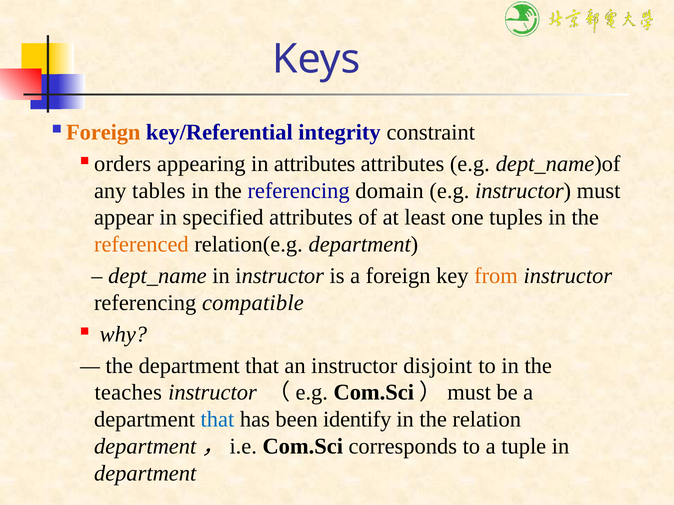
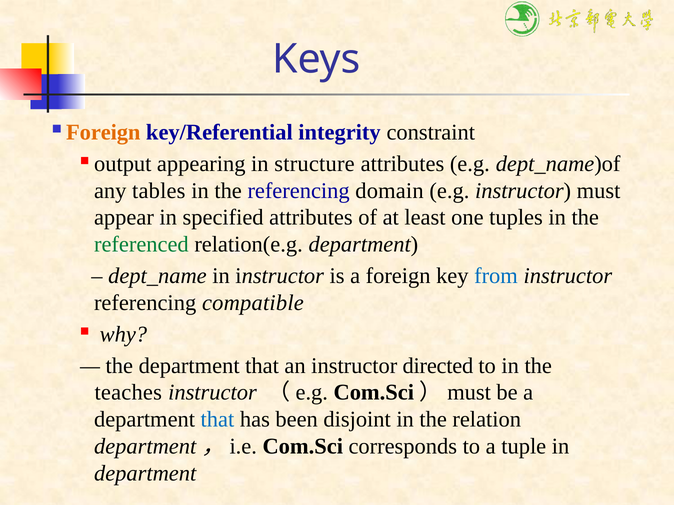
orders: orders -> output
in attributes: attributes -> structure
referenced colour: orange -> green
from colour: orange -> blue
disjoint: disjoint -> directed
identify: identify -> disjoint
